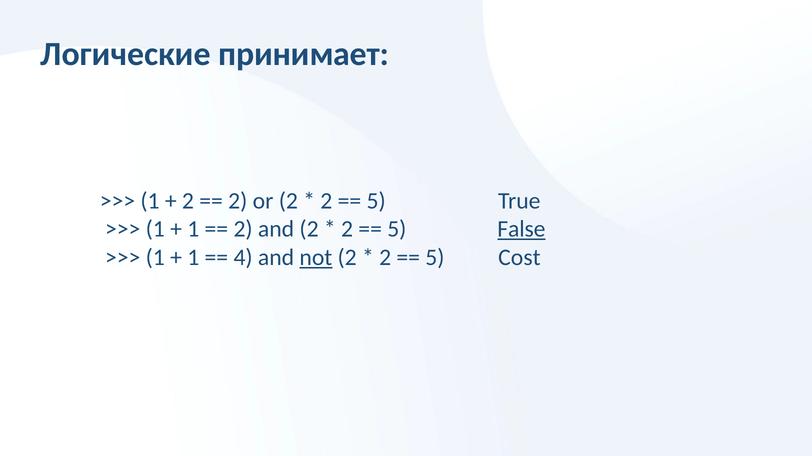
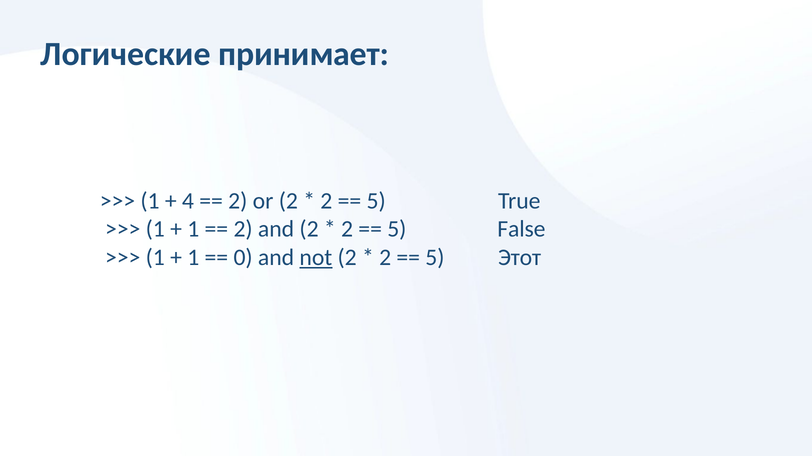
2 at (188, 201): 2 -> 4
False underline: present -> none
4: 4 -> 0
Cost: Cost -> Этот
